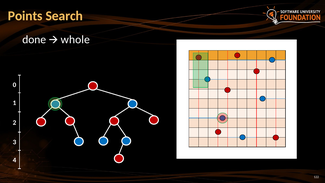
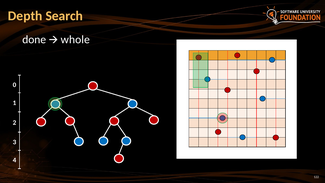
Points: Points -> Depth
